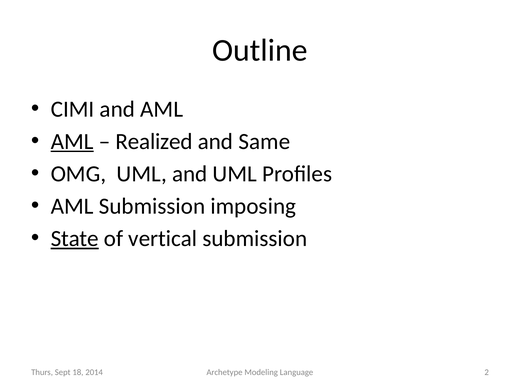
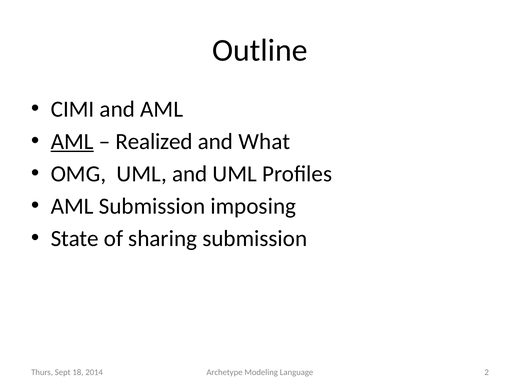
Same: Same -> What
State underline: present -> none
vertical: vertical -> sharing
